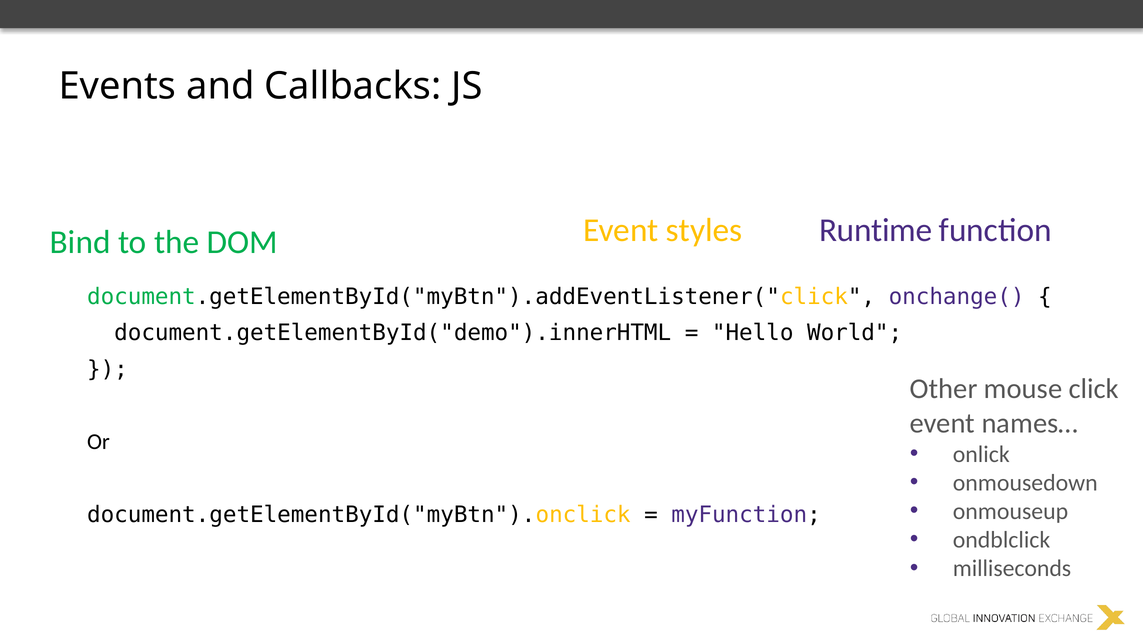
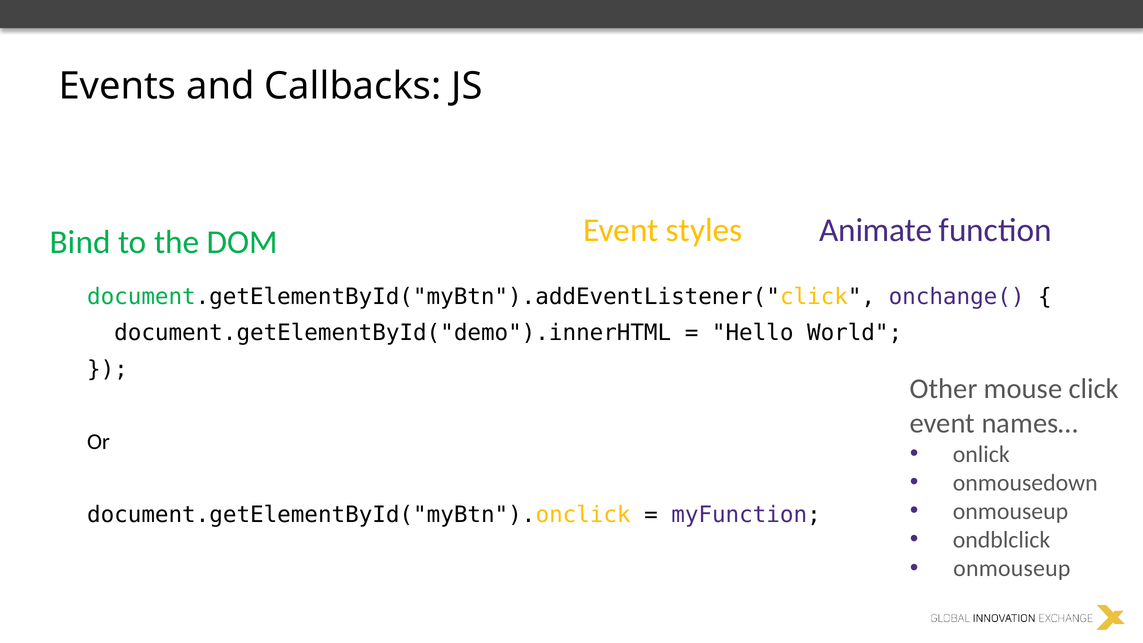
Runtime: Runtime -> Animate
milliseconds at (1012, 568): milliseconds -> onmouseup
